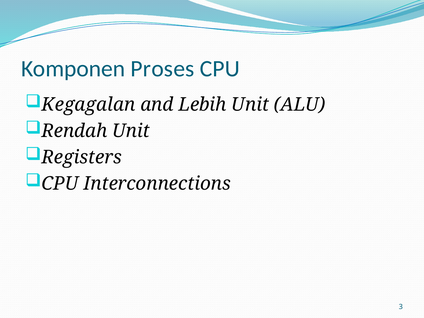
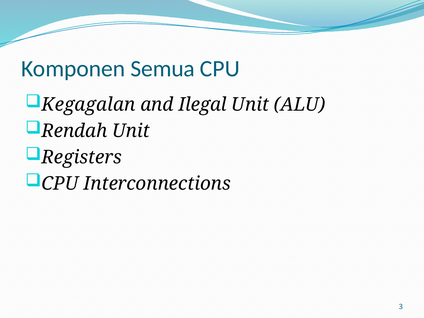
Proses: Proses -> Semua
Lebih: Lebih -> Ilegal
